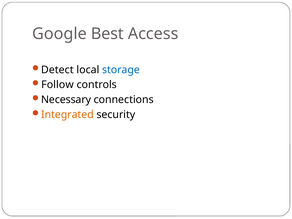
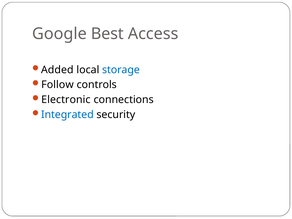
Detect: Detect -> Added
Necessary: Necessary -> Electronic
Integrated colour: orange -> blue
